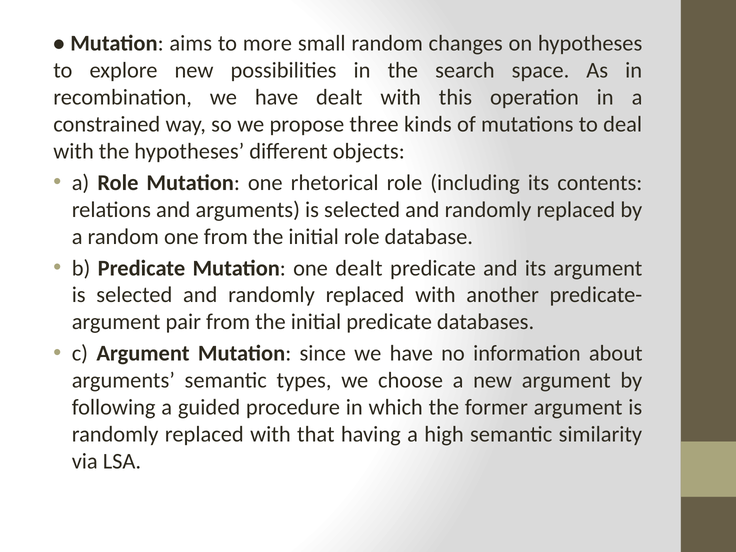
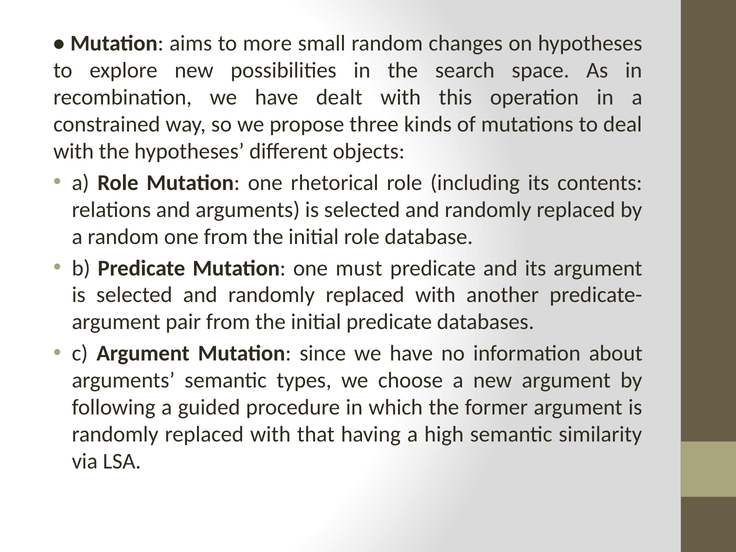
one dealt: dealt -> must
